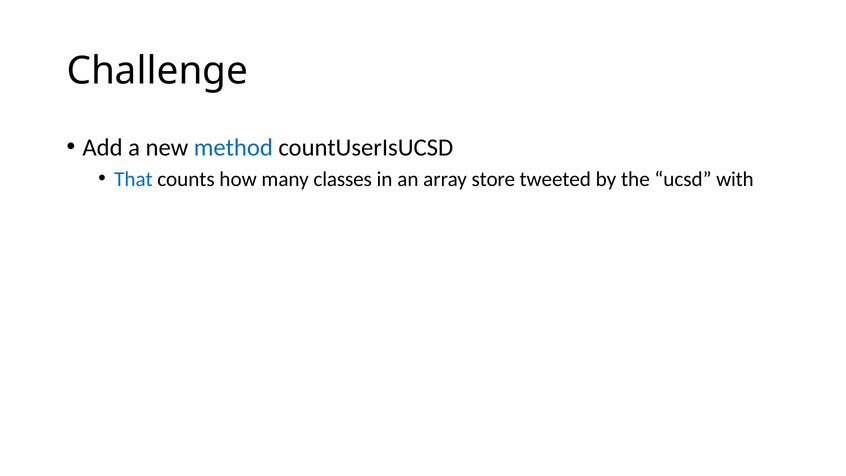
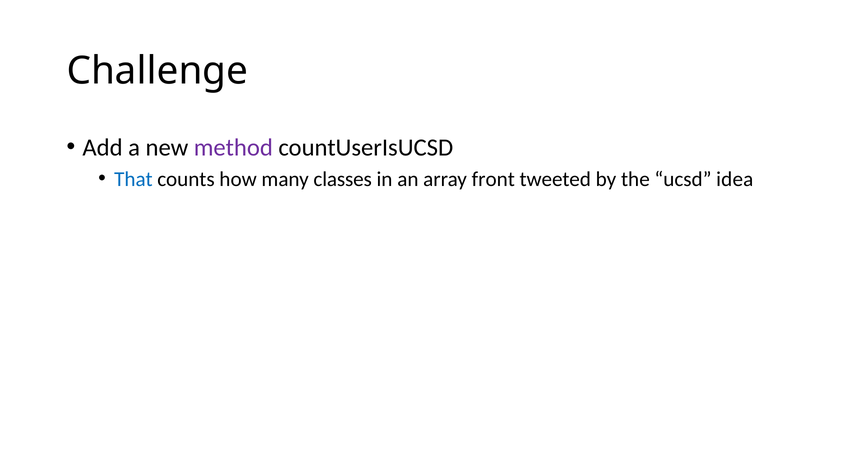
method colour: blue -> purple
store: store -> front
with: with -> idea
